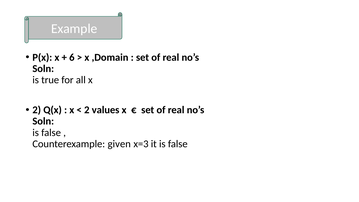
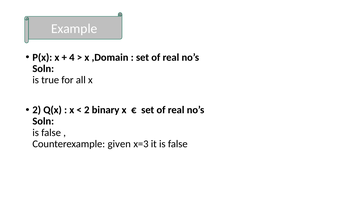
6: 6 -> 4
values: values -> binary
